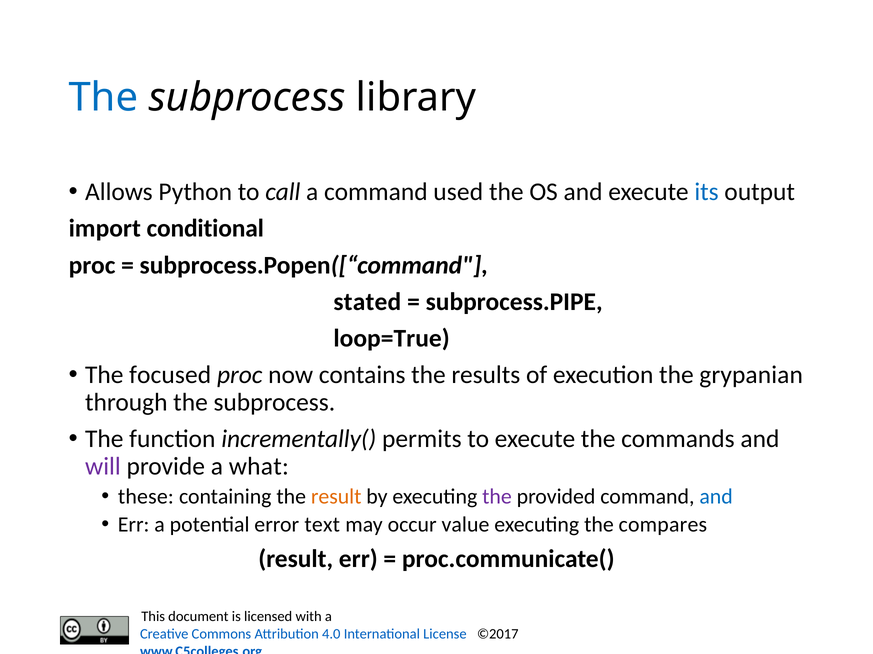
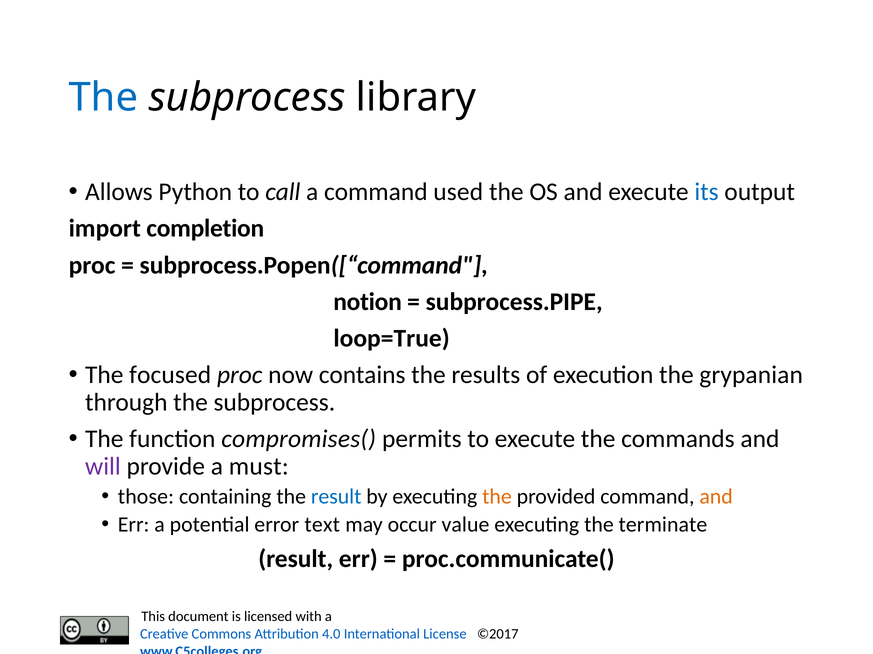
conditional: conditional -> completion
stated: stated -> notion
incrementally(: incrementally( -> compromises(
what: what -> must
these: these -> those
result at (336, 497) colour: orange -> blue
the at (497, 497) colour: purple -> orange
and at (716, 497) colour: blue -> orange
compares: compares -> terminate
